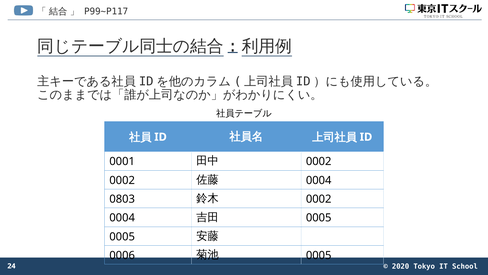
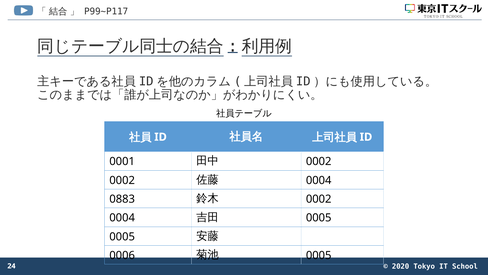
0803: 0803 -> 0883
